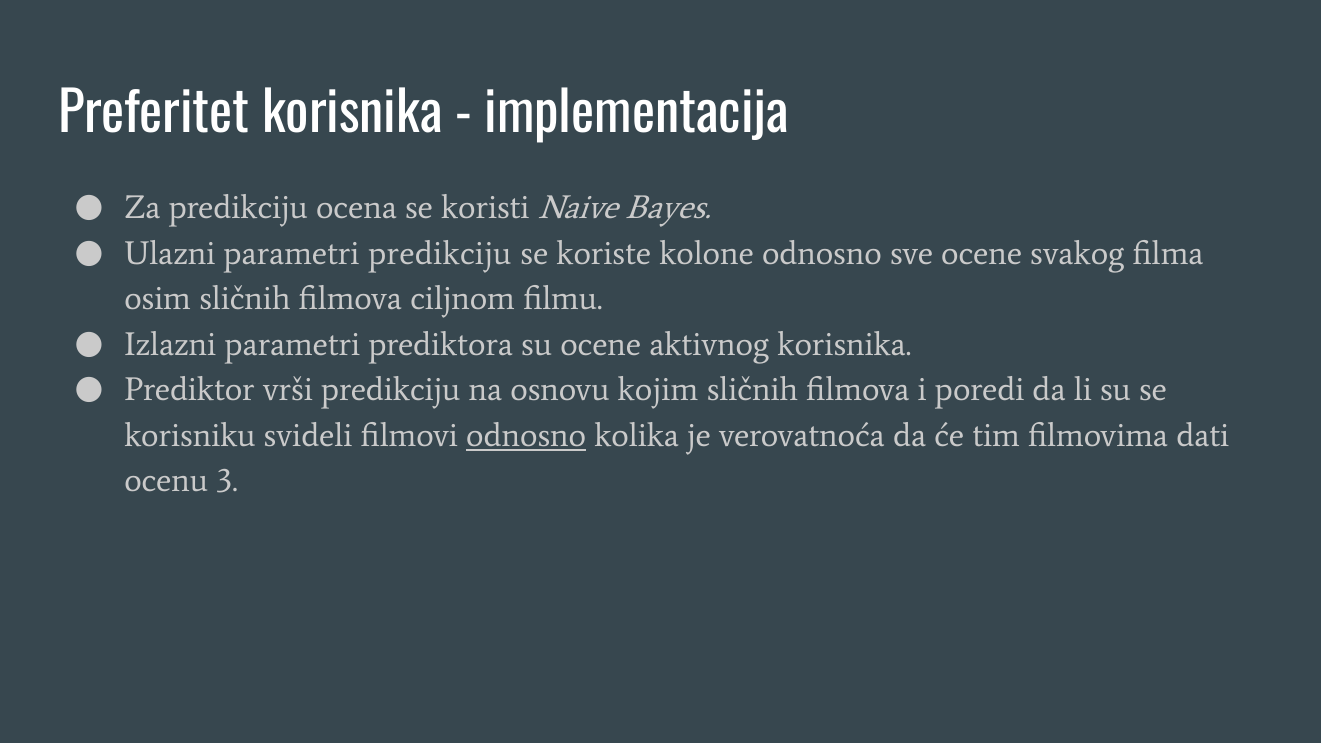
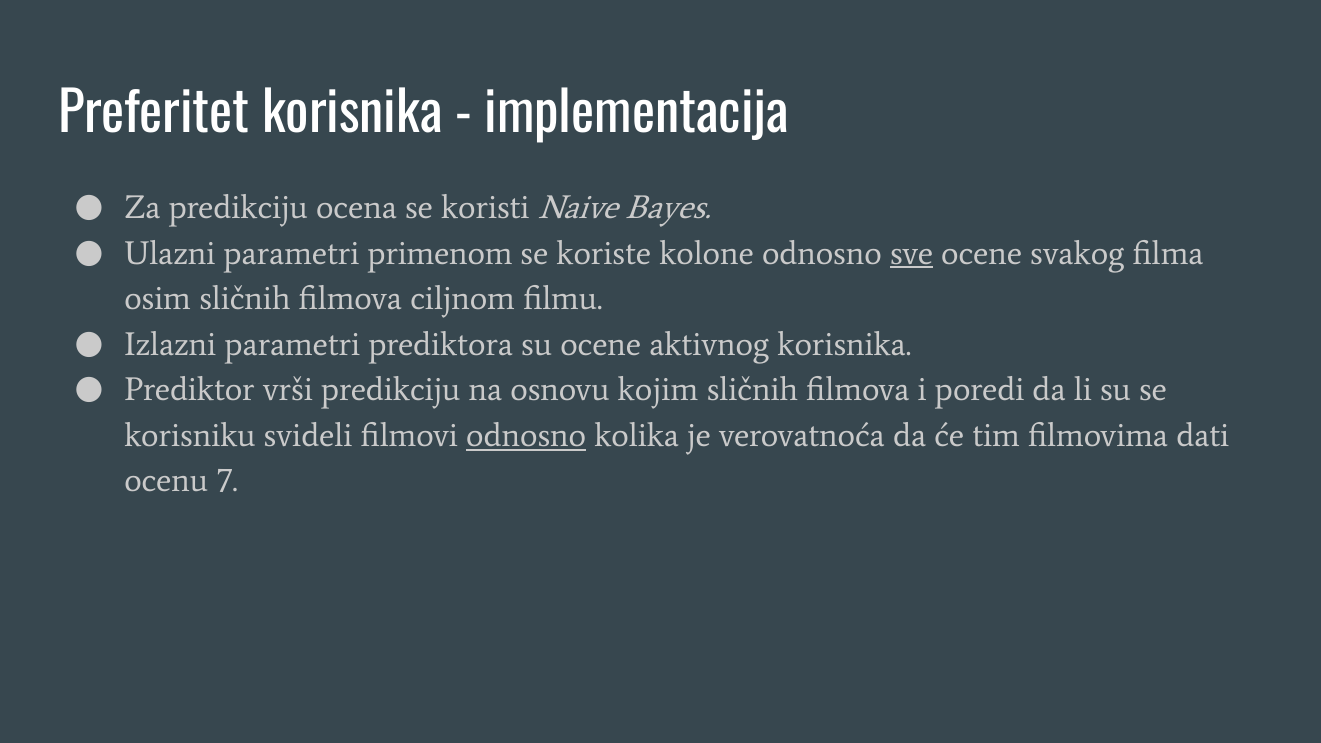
parametri predikciju: predikciju -> primenom
sve underline: none -> present
3: 3 -> 7
